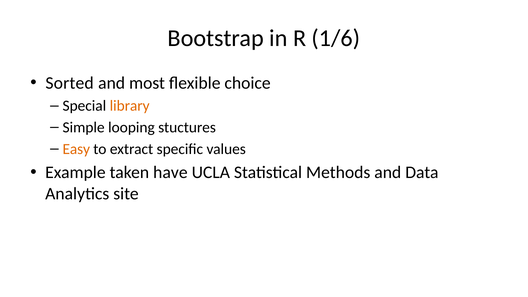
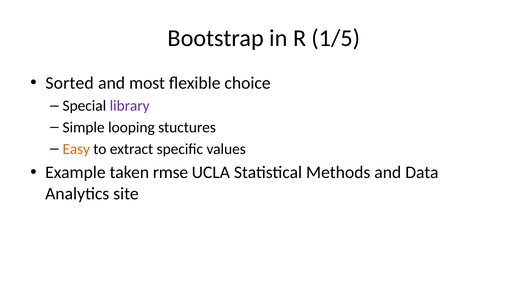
1/6: 1/6 -> 1/5
library colour: orange -> purple
have: have -> rmse
